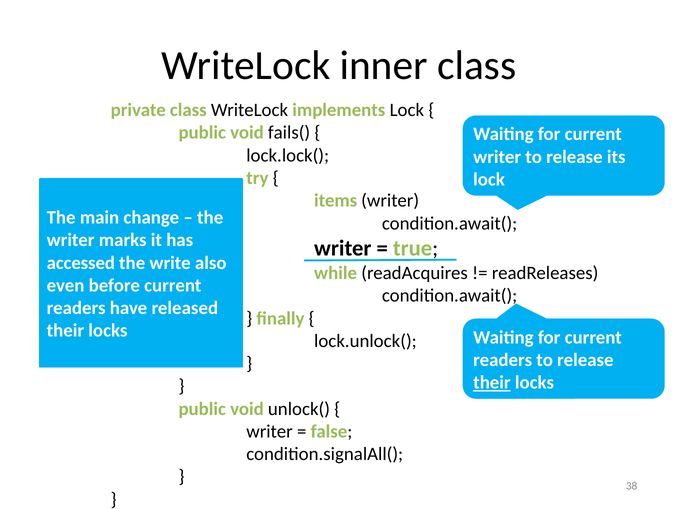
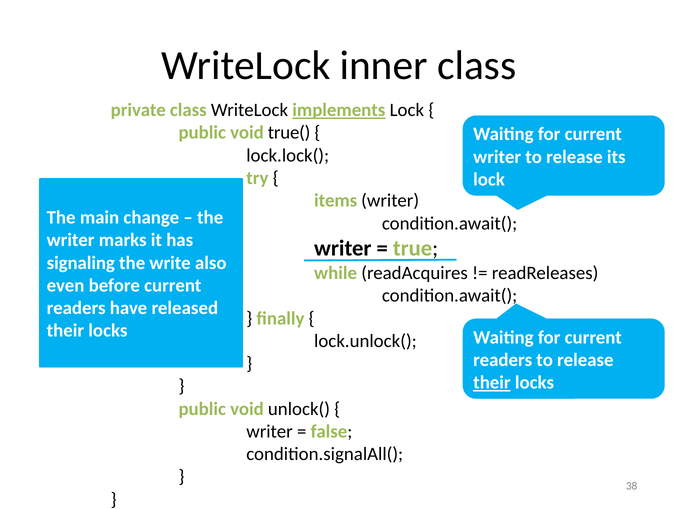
implements underline: none -> present
fails(: fails( -> true(
accessed: accessed -> signaling
